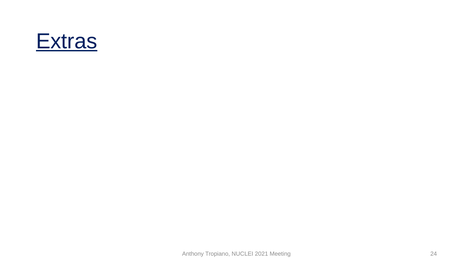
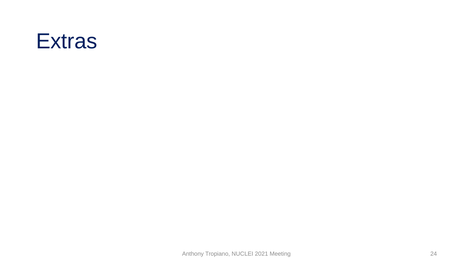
Extras underline: present -> none
